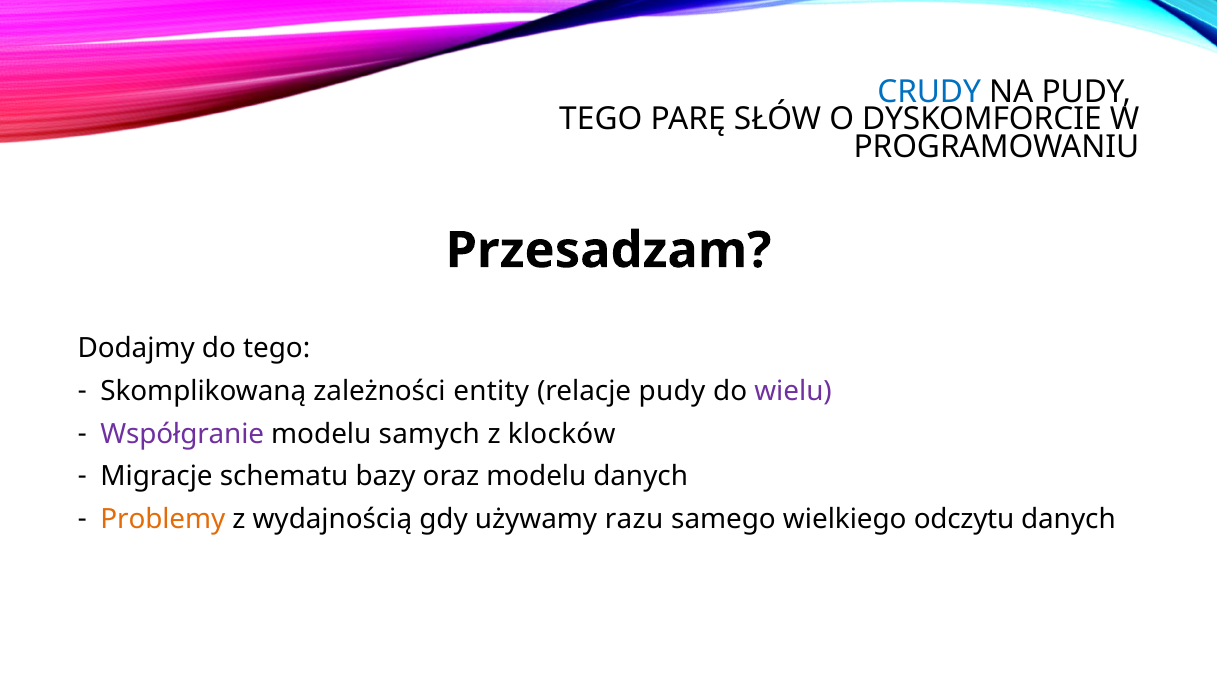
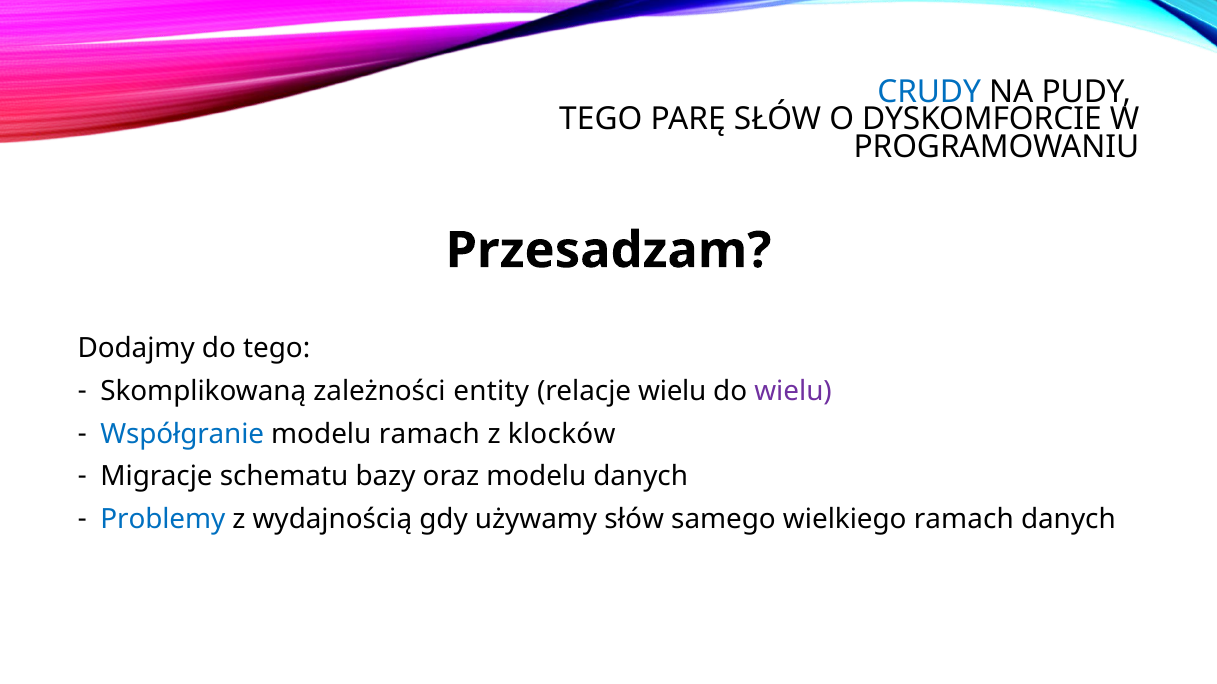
relacje pudy: pudy -> wielu
Współgranie colour: purple -> blue
modelu samych: samych -> ramach
Problemy colour: orange -> blue
używamy razu: razu -> słów
wielkiego odczytu: odczytu -> ramach
